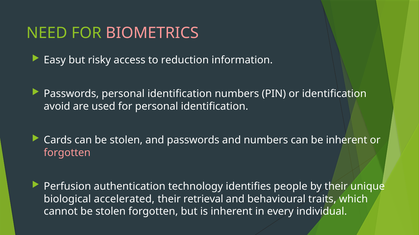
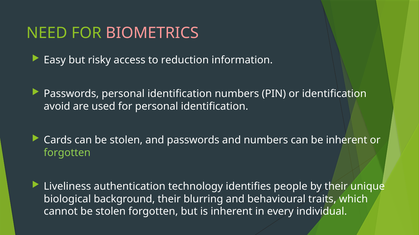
forgotten at (67, 153) colour: pink -> light green
Perfusion: Perfusion -> Liveliness
accelerated: accelerated -> background
retrieval: retrieval -> blurring
